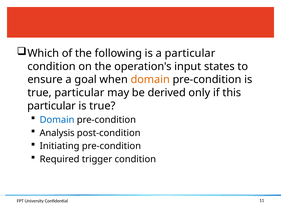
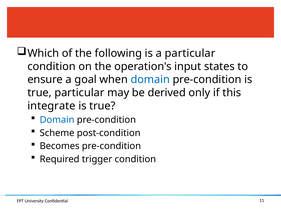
domain at (150, 79) colour: orange -> blue
particular at (52, 106): particular -> integrate
Analysis: Analysis -> Scheme
Initiating: Initiating -> Becomes
